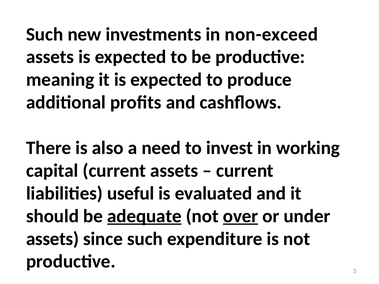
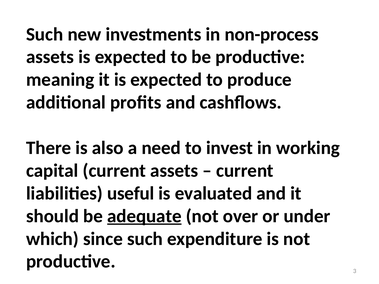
non-exceed: non-exceed -> non-process
over underline: present -> none
assets at (52, 239): assets -> which
